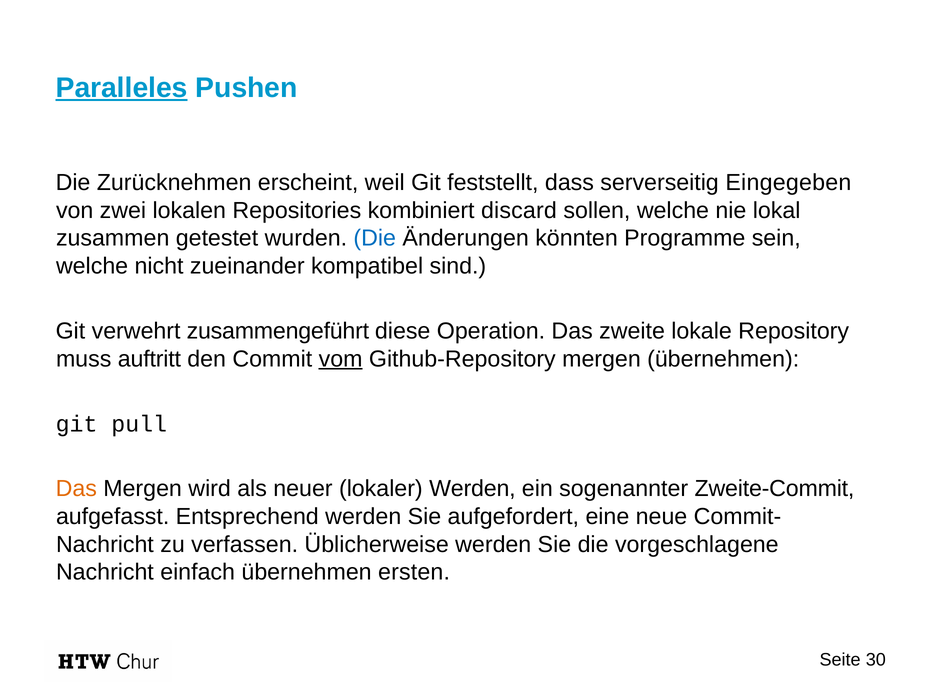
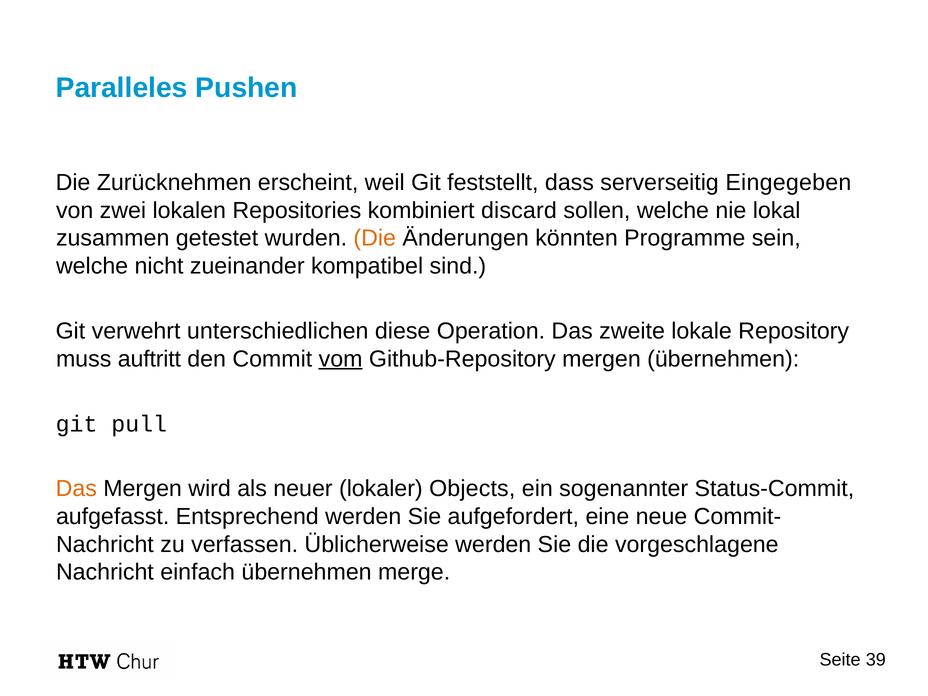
Paralleles underline: present -> none
Die at (375, 238) colour: blue -> orange
zusammengeführt: zusammengeführt -> unterschiedlichen
lokaler Werden: Werden -> Objects
Zweite-Commit: Zweite-Commit -> Status-Commit
ersten: ersten -> merge
30: 30 -> 39
